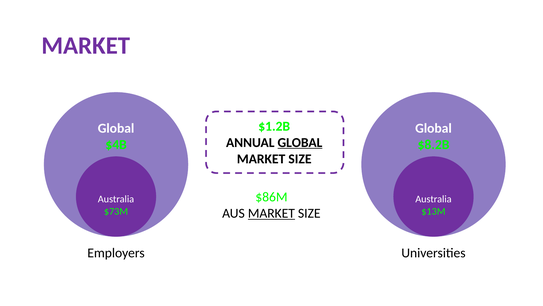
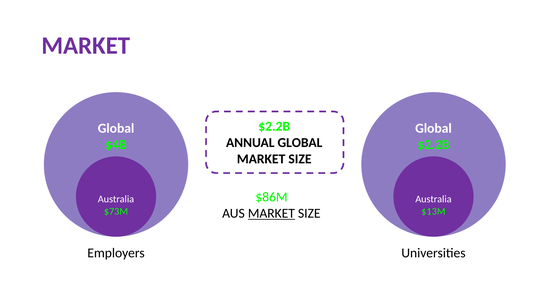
$1.2B at (274, 126): $1.2B -> $2.2B
GLOBAL at (300, 142) underline: present -> none
$8.2B at (433, 144): $8.2B -> $2.2B
